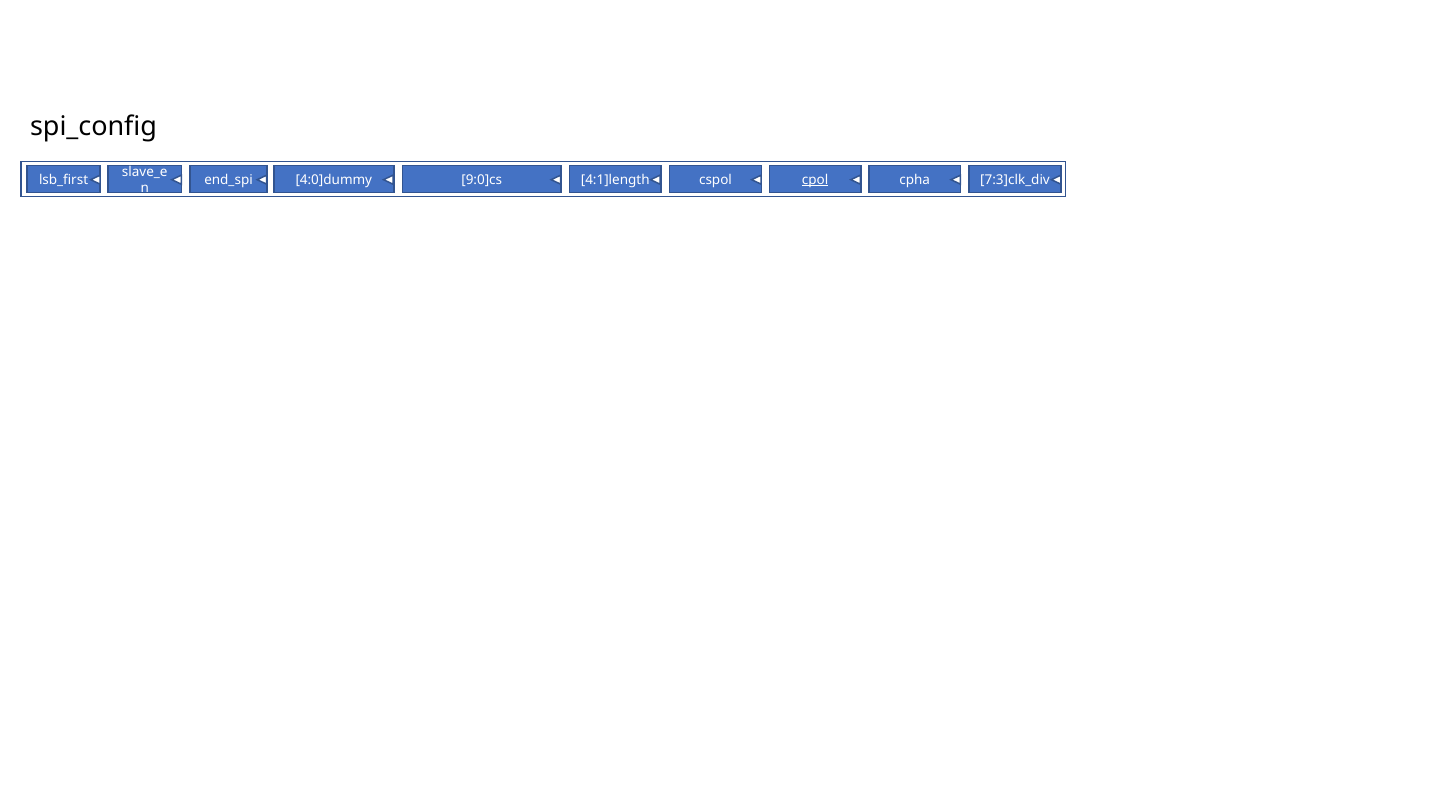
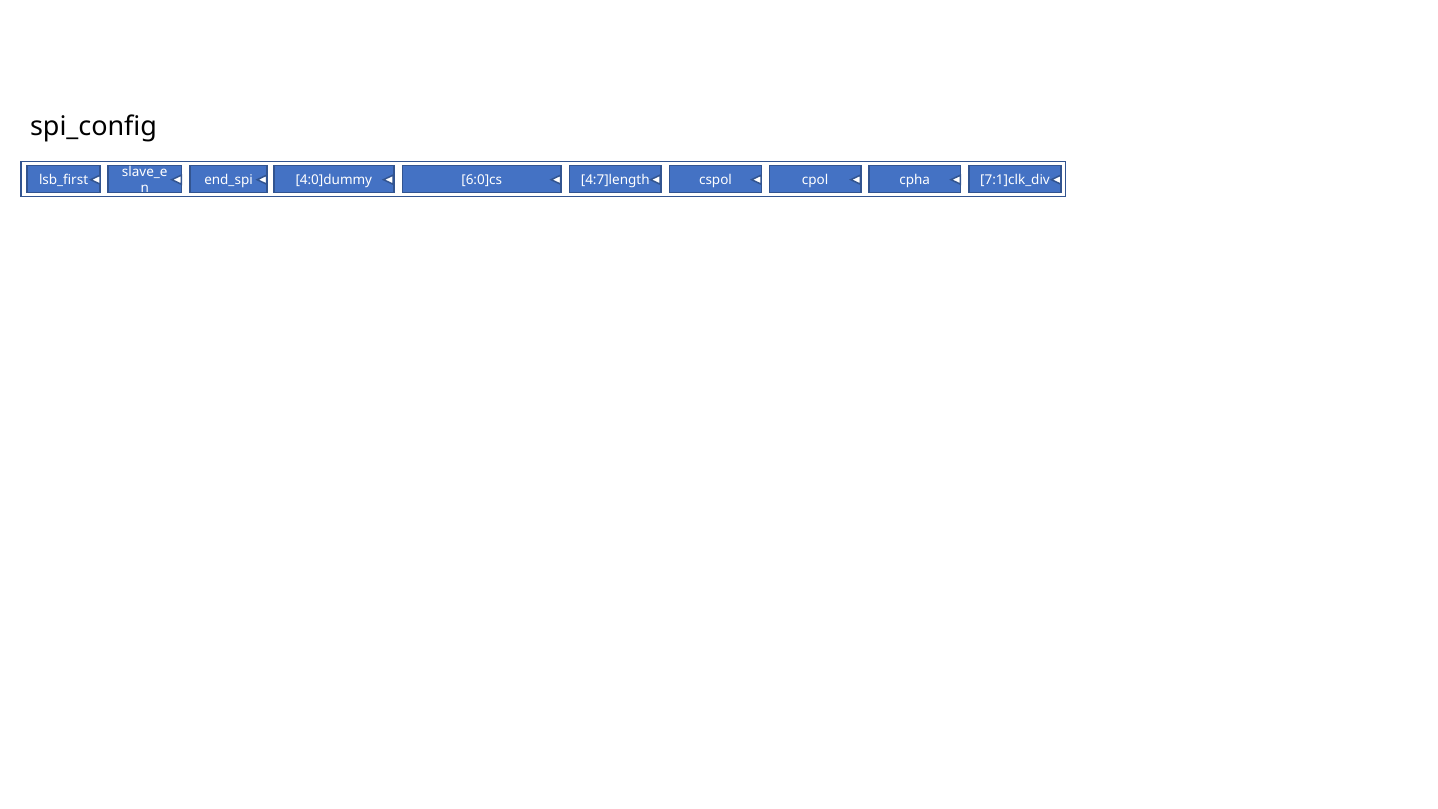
9:0]cs: 9:0]cs -> 6:0]cs
4:1]length: 4:1]length -> 4:7]length
cpol underline: present -> none
7:3]clk_div: 7:3]clk_div -> 7:1]clk_div
